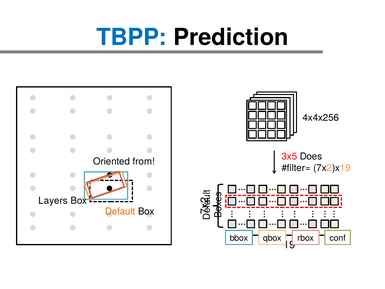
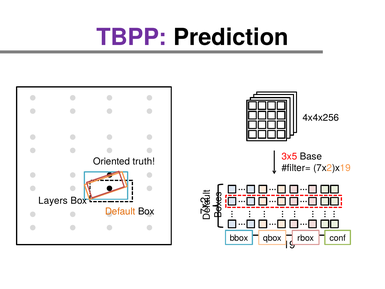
TBPP colour: blue -> purple
Does: Does -> Base
from: from -> truth
